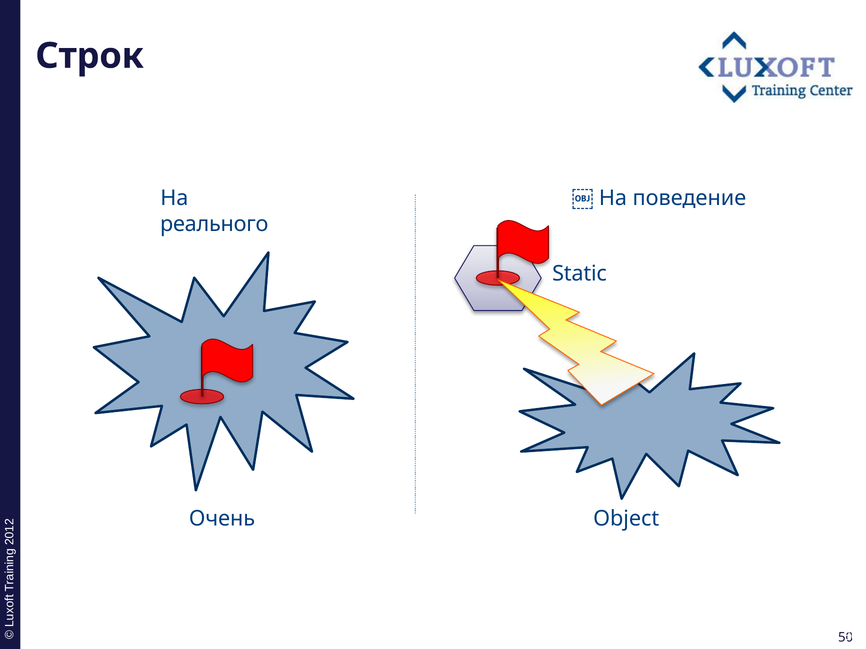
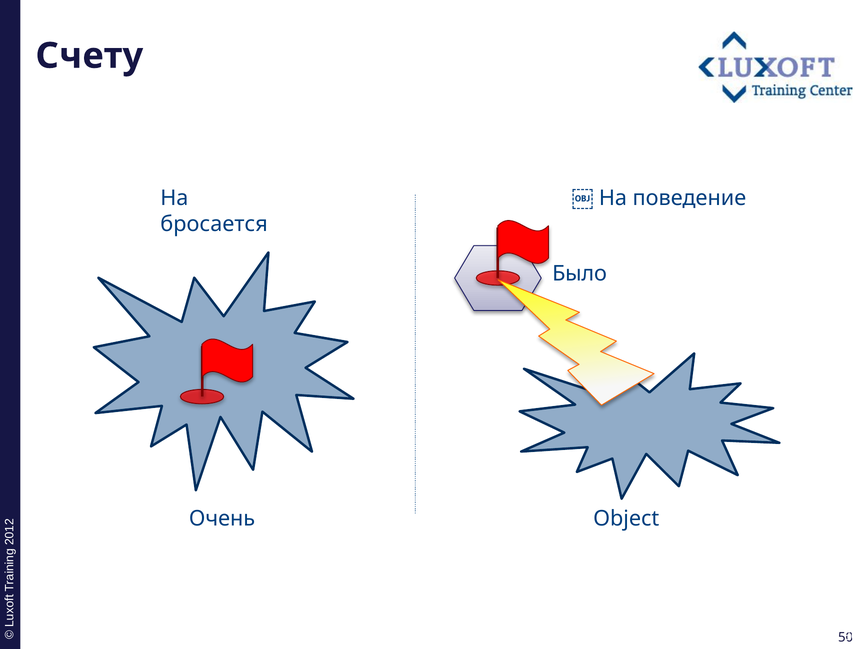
Строк: Строк -> Счету
реального: реального -> бросается
Static: Static -> Было
